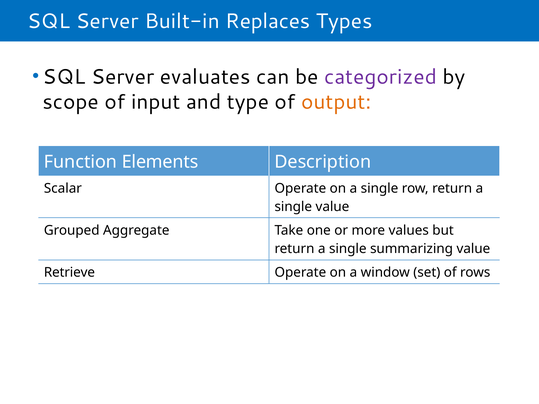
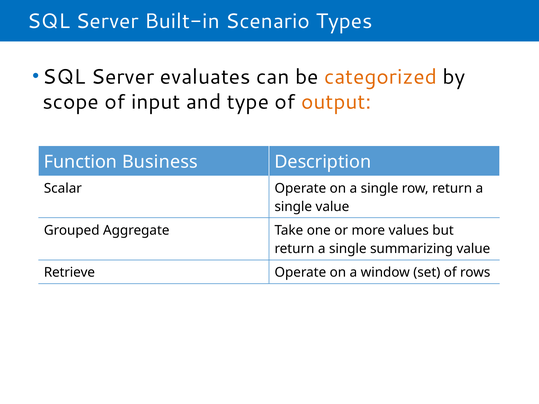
Replaces: Replaces -> Scenario
categorized colour: purple -> orange
Elements: Elements -> Business
